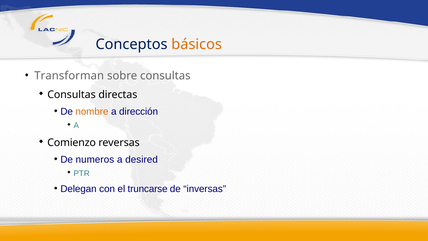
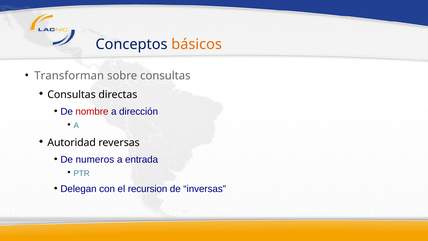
nombre colour: orange -> red
Comienzo: Comienzo -> Autoridad
desired: desired -> entrada
truncarse: truncarse -> recursion
